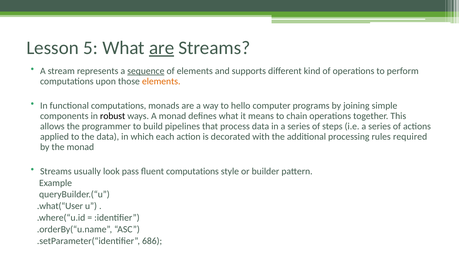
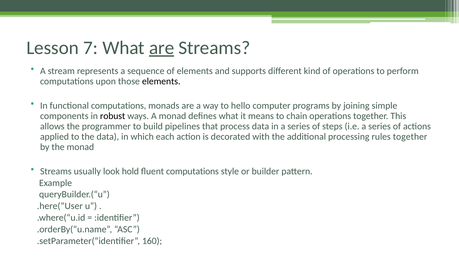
5: 5 -> 7
sequence underline: present -> none
elements at (161, 81) colour: orange -> black
rules required: required -> together
pass: pass -> hold
.what(“User: .what(“User -> .here(“User
686: 686 -> 160
